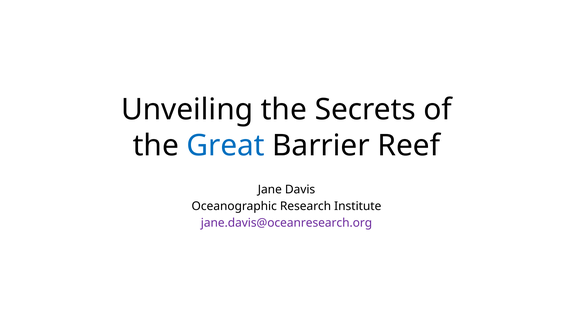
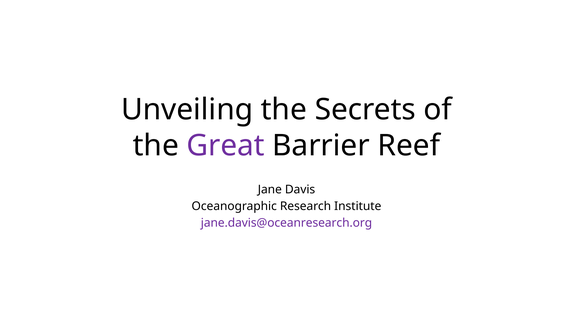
Great colour: blue -> purple
